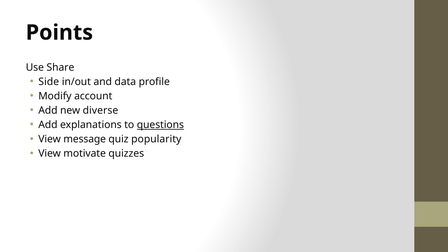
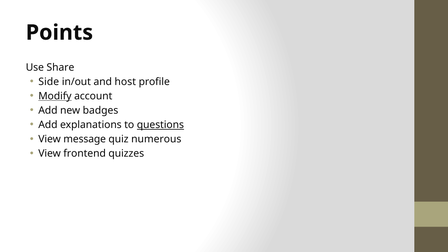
data: data -> host
Modify underline: none -> present
diverse: diverse -> badges
popularity: popularity -> numerous
motivate: motivate -> frontend
